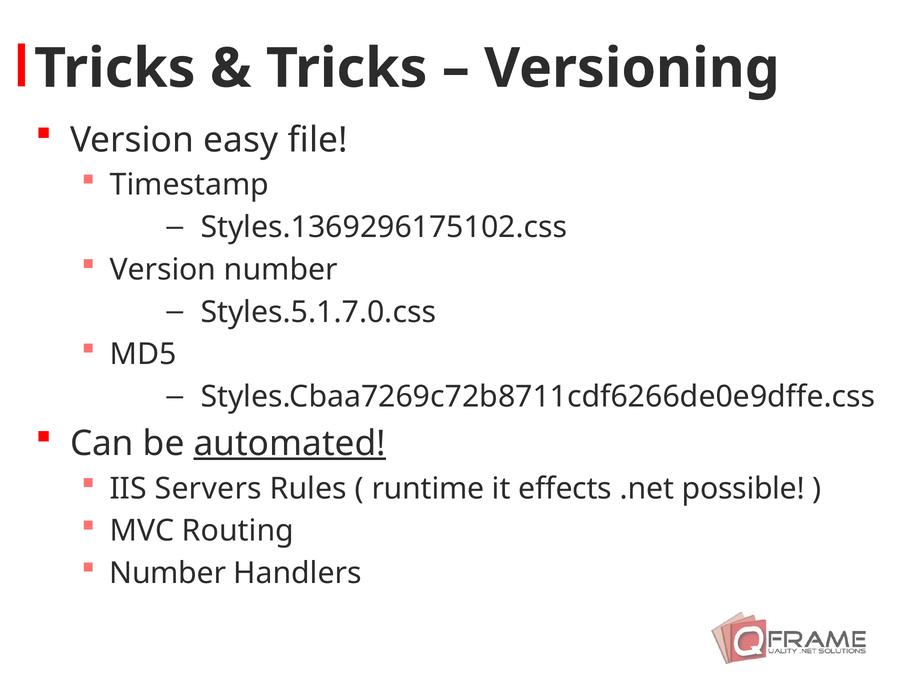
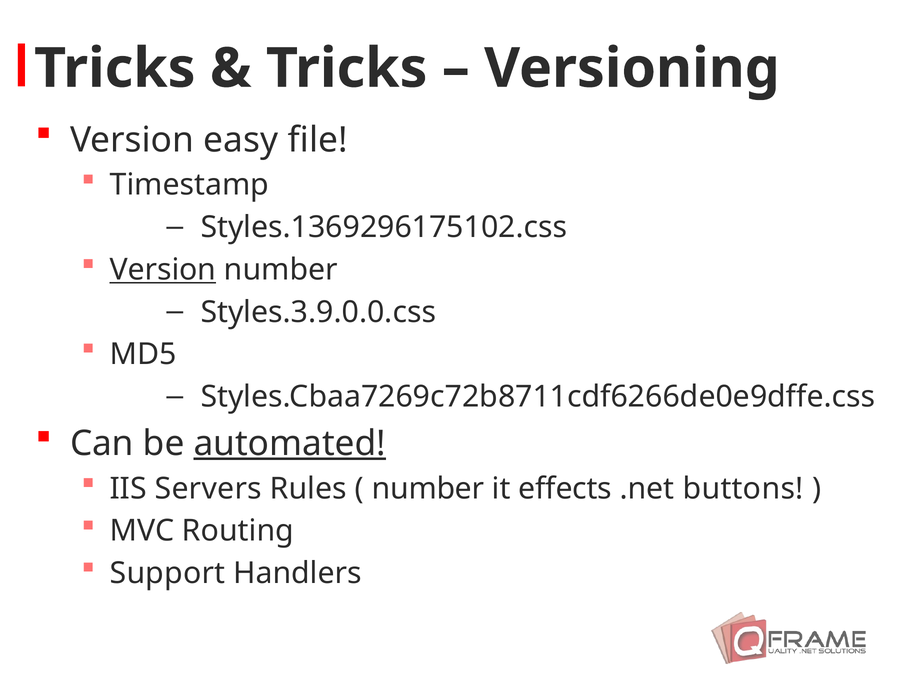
Version at (163, 270) underline: none -> present
Styles.5.1.7.0.css: Styles.5.1.7.0.css -> Styles.3.9.0.0.css
runtime at (428, 489): runtime -> number
possible: possible -> buttons
Number at (168, 573): Number -> Support
